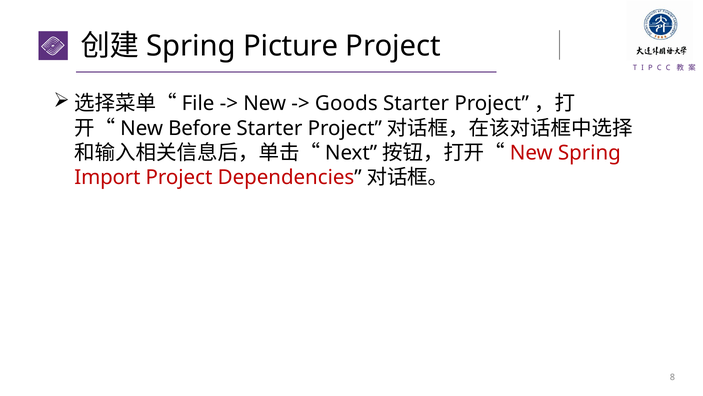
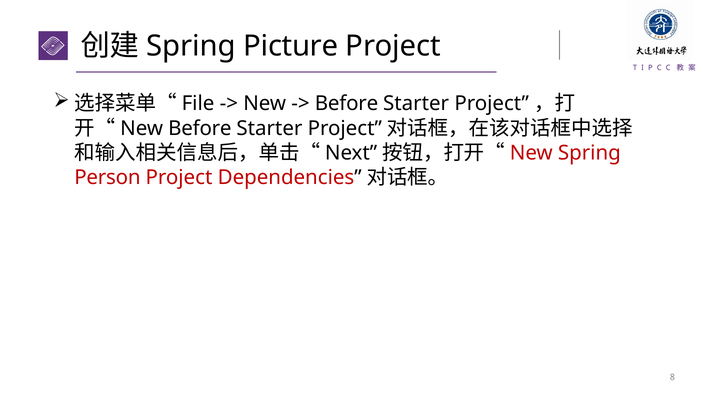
Goods at (346, 103): Goods -> Before
Import: Import -> Person
